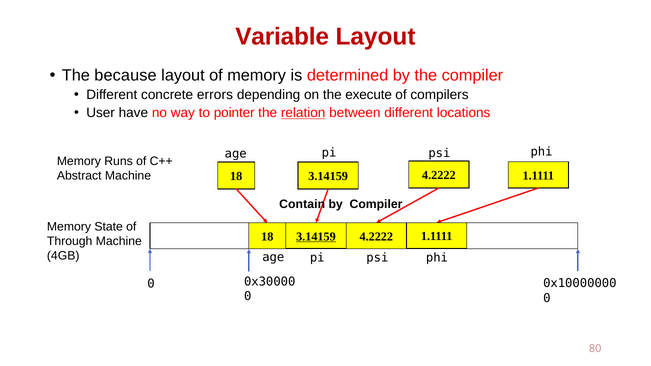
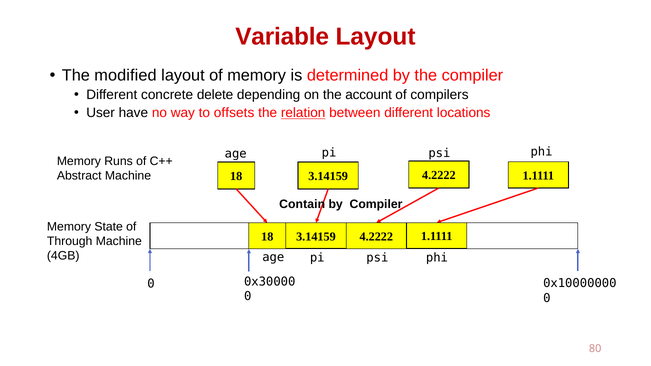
because: because -> modified
errors: errors -> delete
execute: execute -> account
pointer: pointer -> offsets
3.14159 at (316, 237) underline: present -> none
